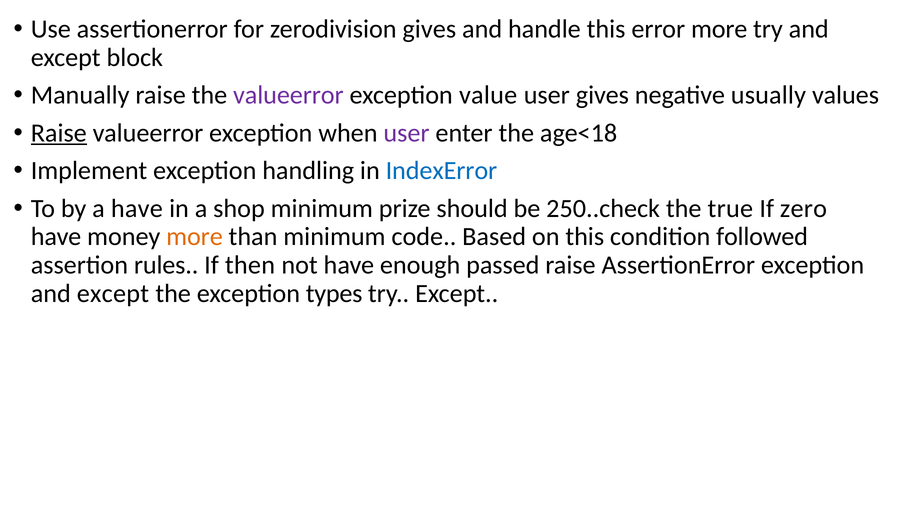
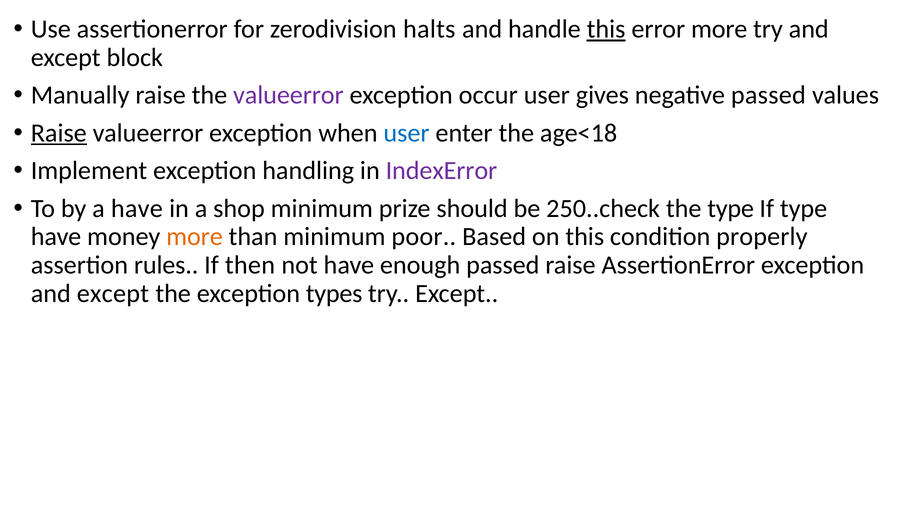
zerodivision gives: gives -> halts
this at (606, 29) underline: none -> present
value: value -> occur
negative usually: usually -> passed
user at (406, 133) colour: purple -> blue
IndexError colour: blue -> purple
the true: true -> type
If zero: zero -> type
code: code -> poor
followed: followed -> properly
